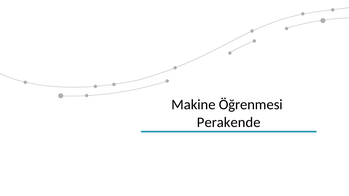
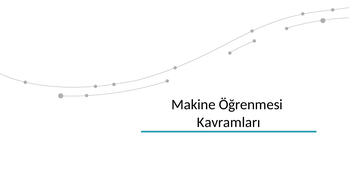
Perakende: Perakende -> Kavramları
